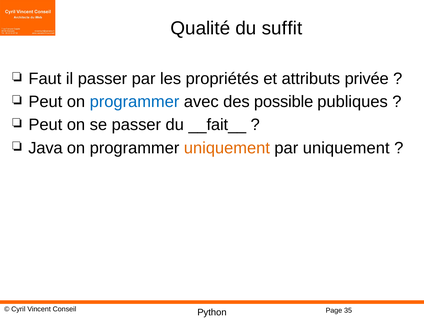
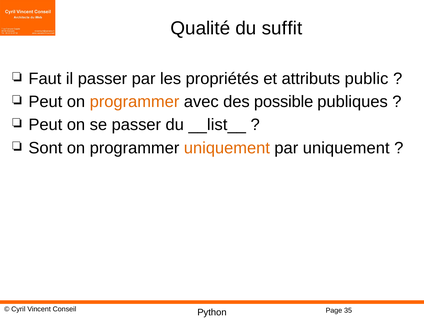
privée: privée -> public
programmer at (135, 102) colour: blue -> orange
__fait__: __fait__ -> __list__
Java: Java -> Sont
